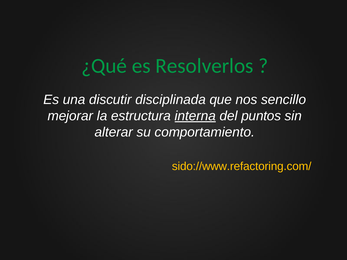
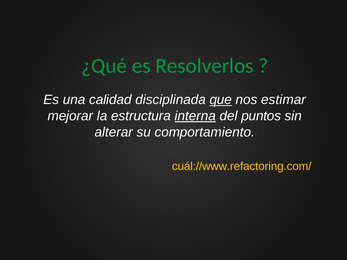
discutir: discutir -> calidad
que underline: none -> present
sencillo: sencillo -> estimar
sido://www.refactoring.com/: sido://www.refactoring.com/ -> cuál://www.refactoring.com/
